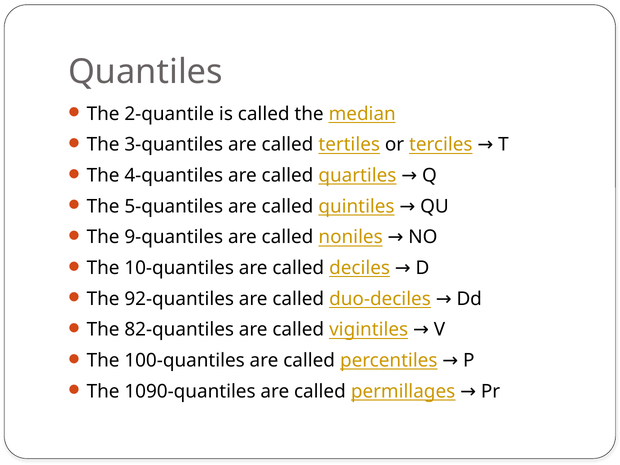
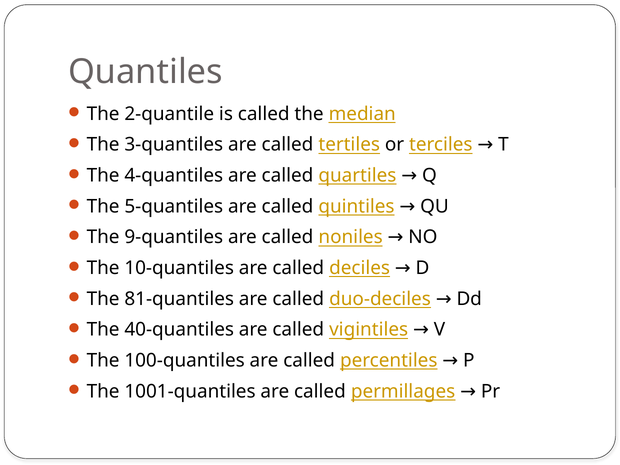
92-quantiles: 92-quantiles -> 81-quantiles
82-quantiles: 82-quantiles -> 40-quantiles
1090-quantiles: 1090-quantiles -> 1001-quantiles
